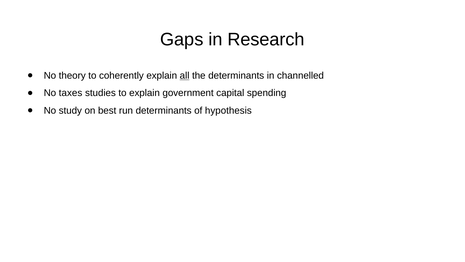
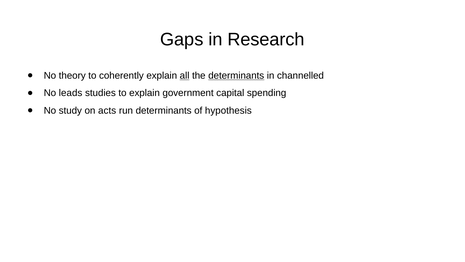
determinants at (236, 76) underline: none -> present
taxes: taxes -> leads
best: best -> acts
